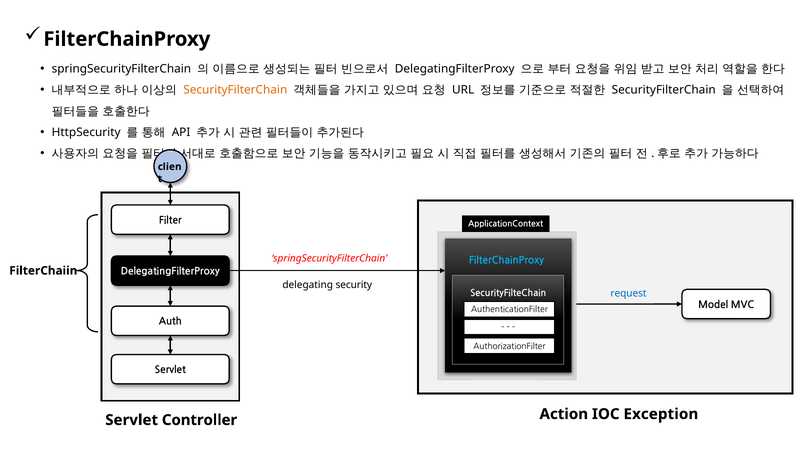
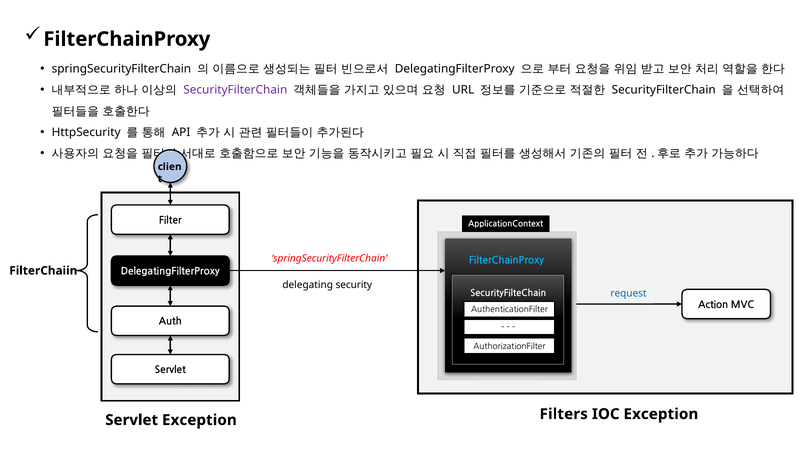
SecurityFilterChain at (235, 90) colour: orange -> purple
Model: Model -> Action
Action: Action -> Filters
Servlet Controller: Controller -> Exception
